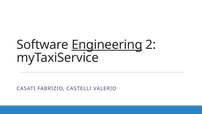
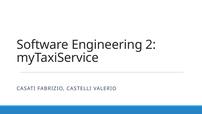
Engineering underline: present -> none
